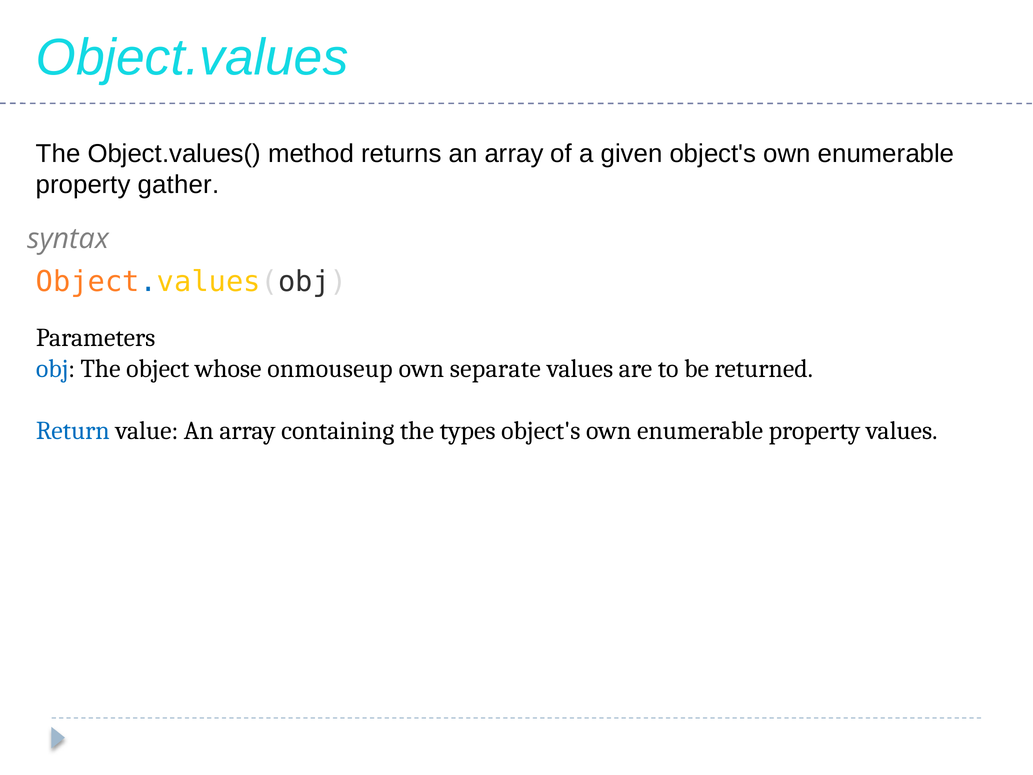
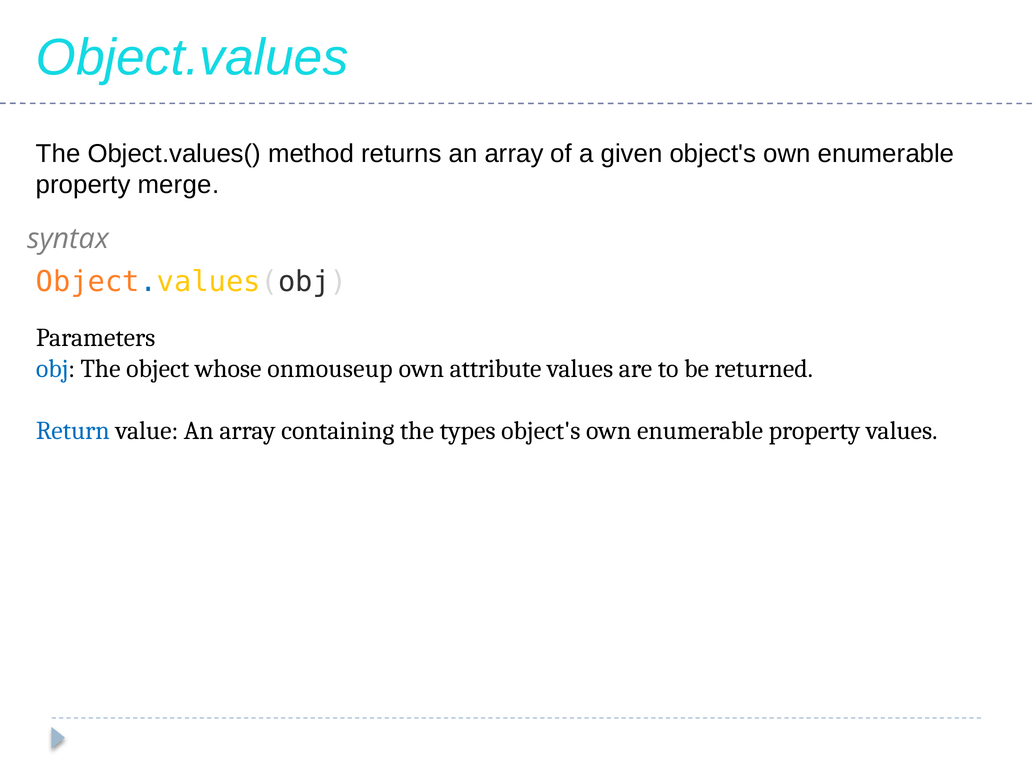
gather: gather -> merge
separate: separate -> attribute
